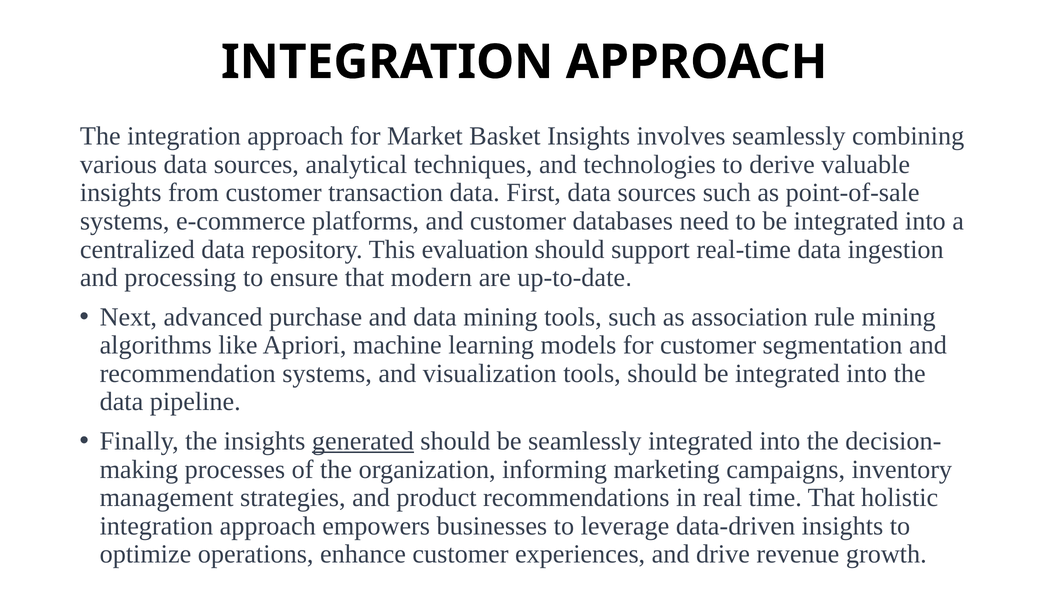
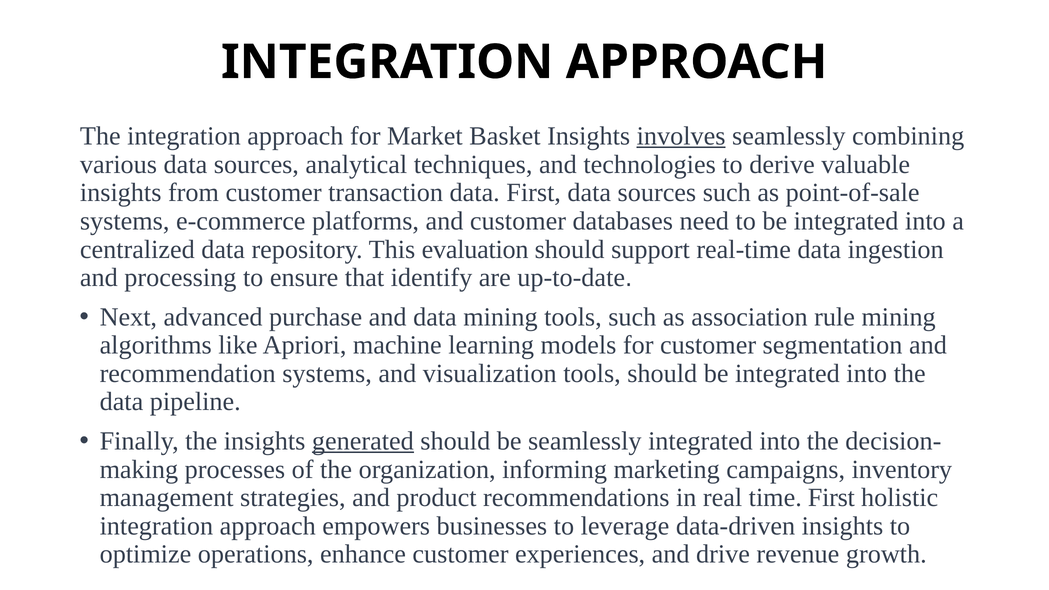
involves underline: none -> present
modern: modern -> identify
time That: That -> First
